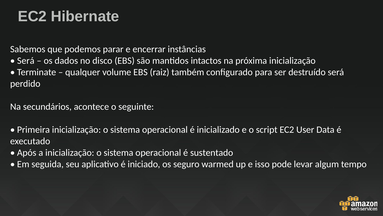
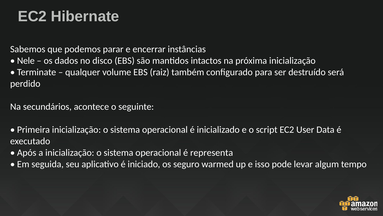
Será at (26, 60): Será -> Nele
sustentado: sustentado -> representa
